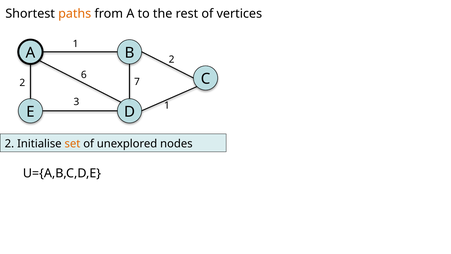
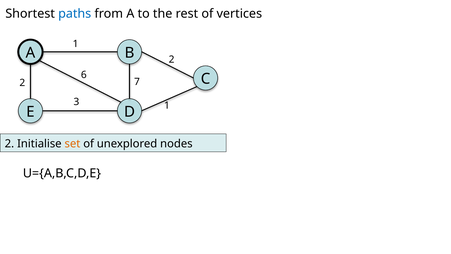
paths colour: orange -> blue
